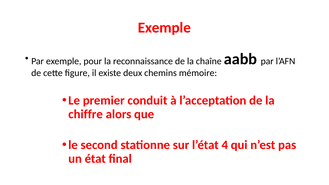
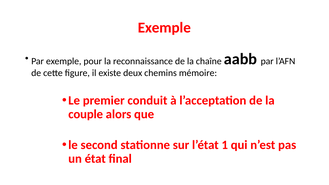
chiffre: chiffre -> couple
4: 4 -> 1
